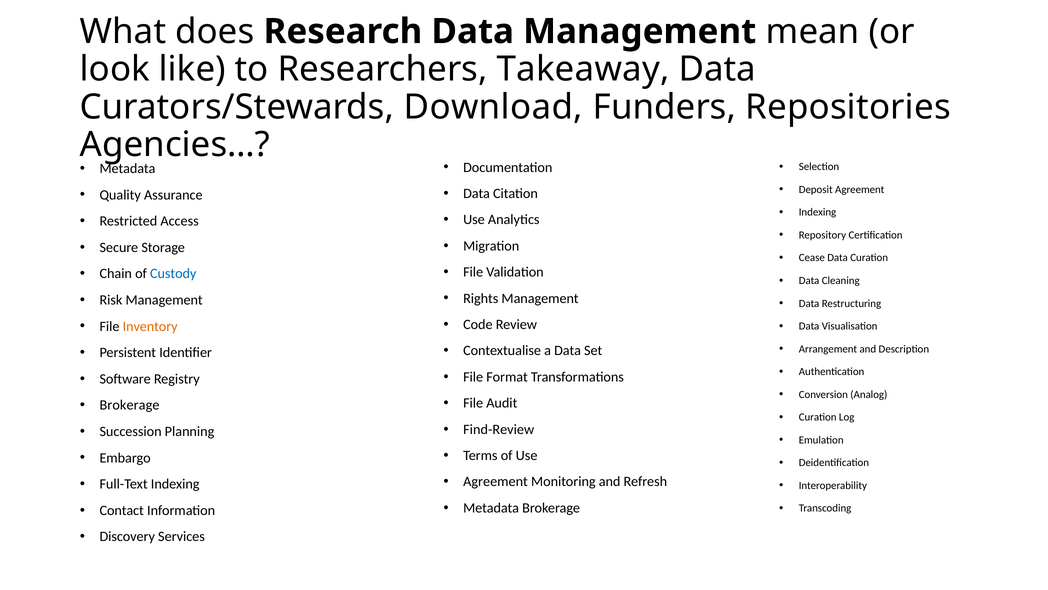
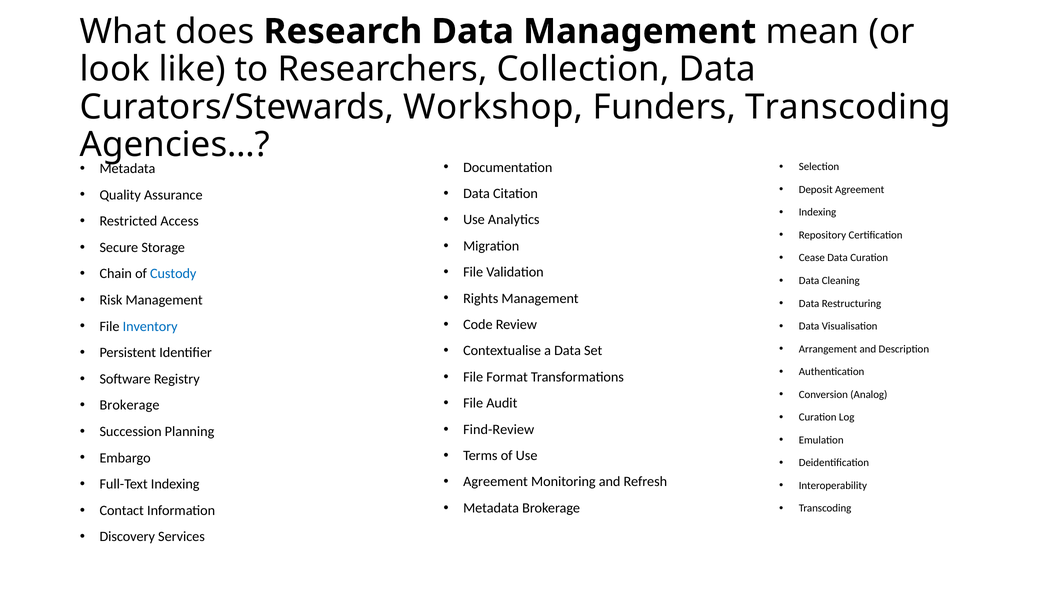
Takeaway: Takeaway -> Collection
Download: Download -> Workshop
Funders Repositories: Repositories -> Transcoding
Inventory colour: orange -> blue
